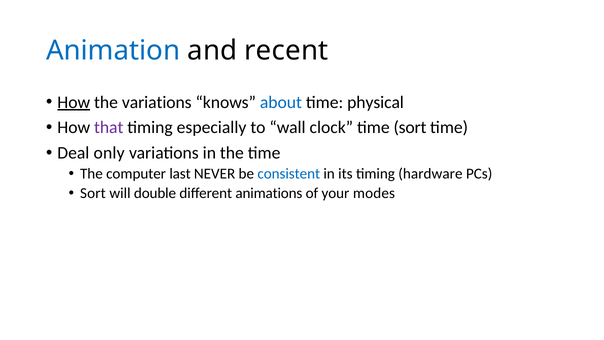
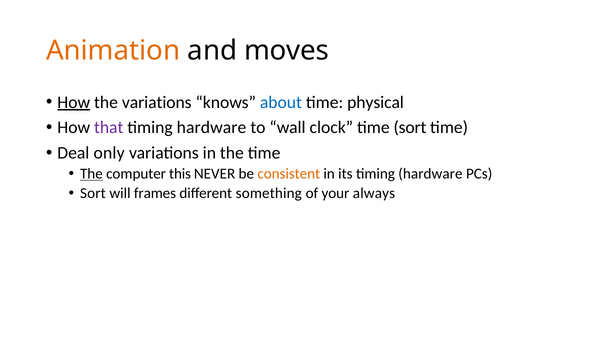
Animation colour: blue -> orange
recent: recent -> moves
especially at (212, 127): especially -> hardware
The at (91, 174) underline: none -> present
last: last -> this
consistent colour: blue -> orange
double: double -> frames
animations: animations -> something
modes: modes -> always
